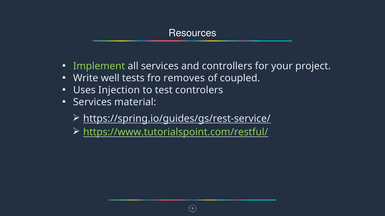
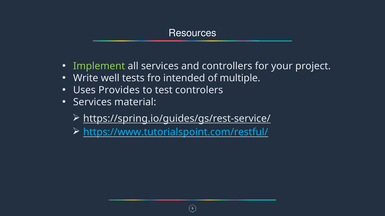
removes: removes -> intended
coupled: coupled -> multiple
Injection: Injection -> Provides
https://www.tutorialspoint.com/restful/ colour: light green -> light blue
